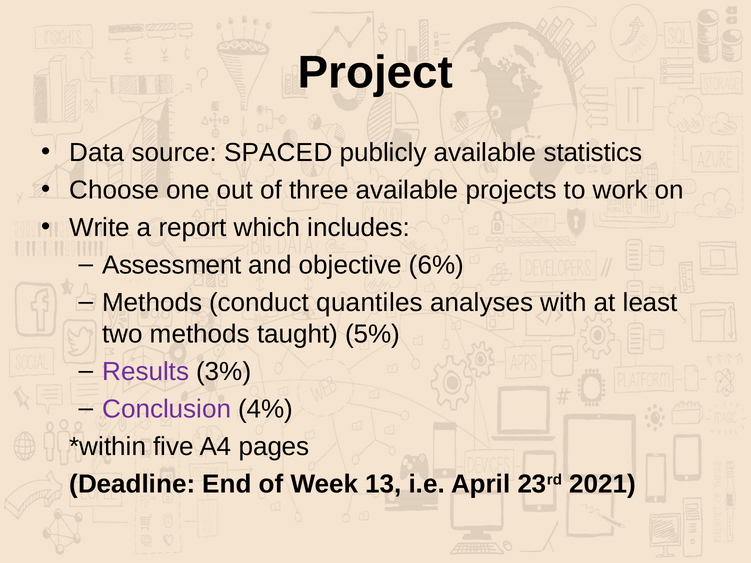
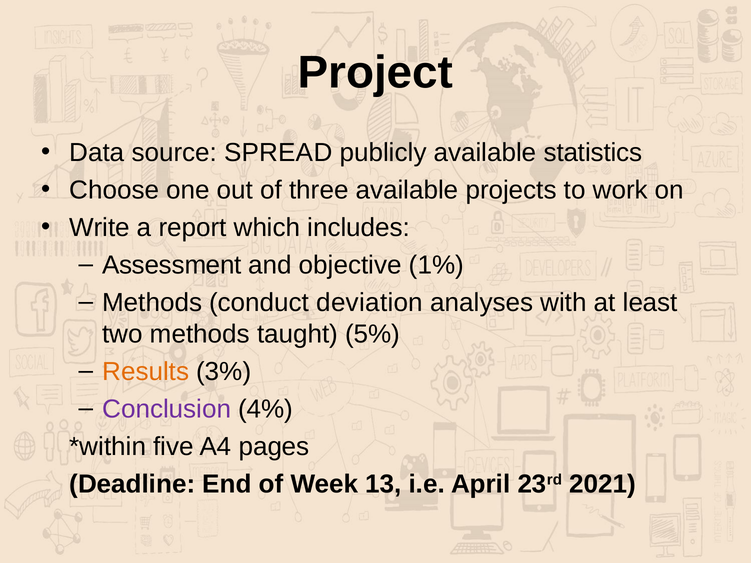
SPACED: SPACED -> SPREAD
6%: 6% -> 1%
quantiles: quantiles -> deviation
Results colour: purple -> orange
